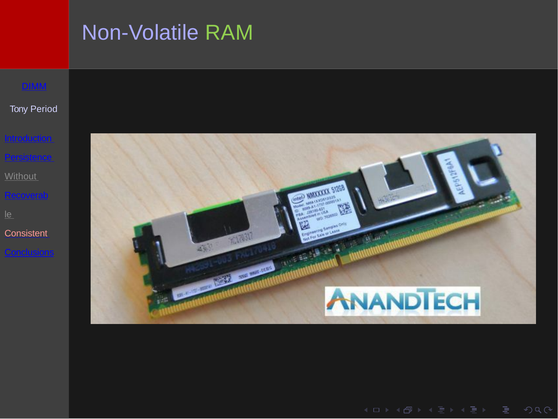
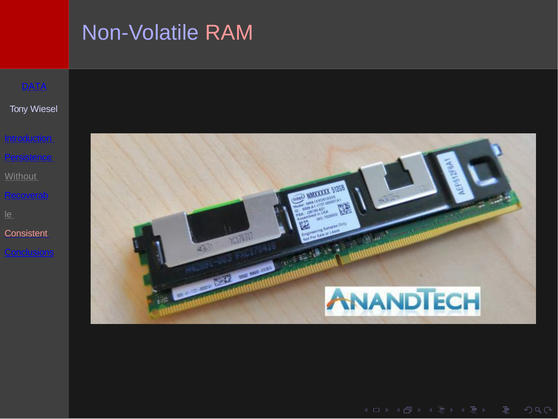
RAM colour: light green -> pink
DIMM: DIMM -> DATA
Period: Period -> Wiesel
